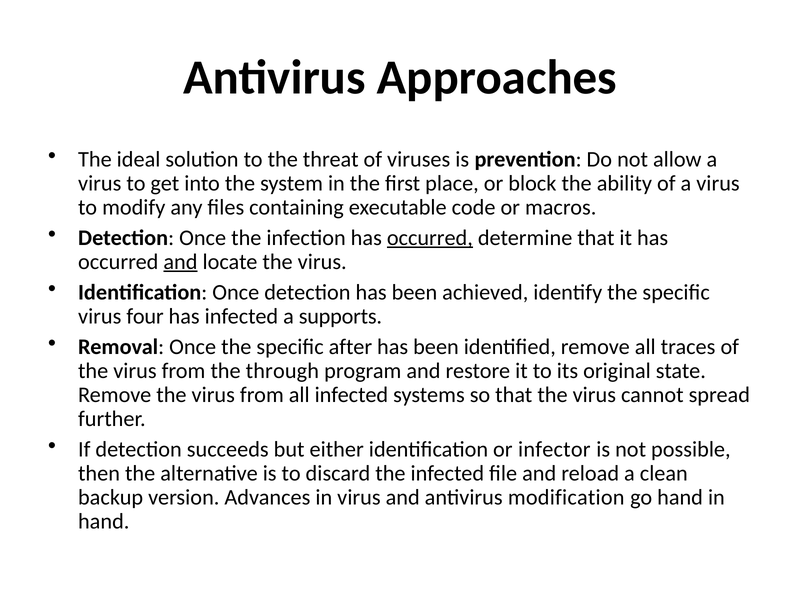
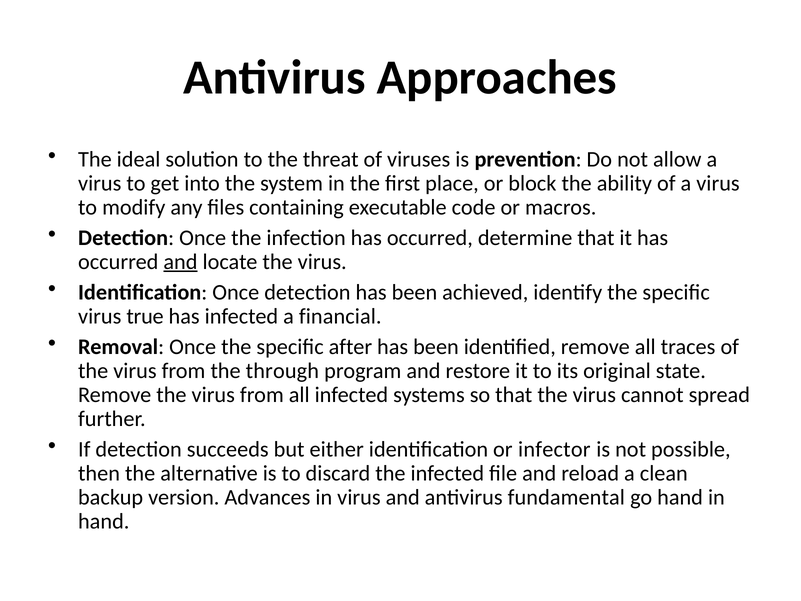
occurred at (430, 238) underline: present -> none
four: four -> true
supports: supports -> financial
modification: modification -> fundamental
